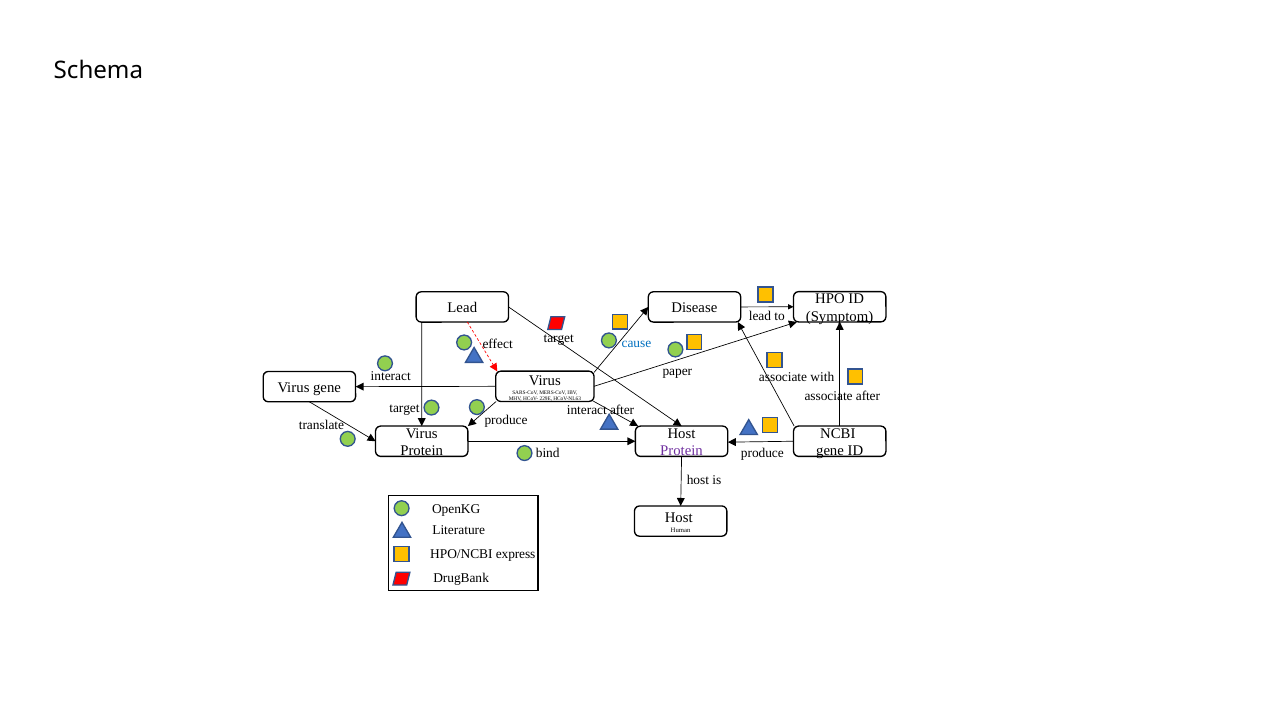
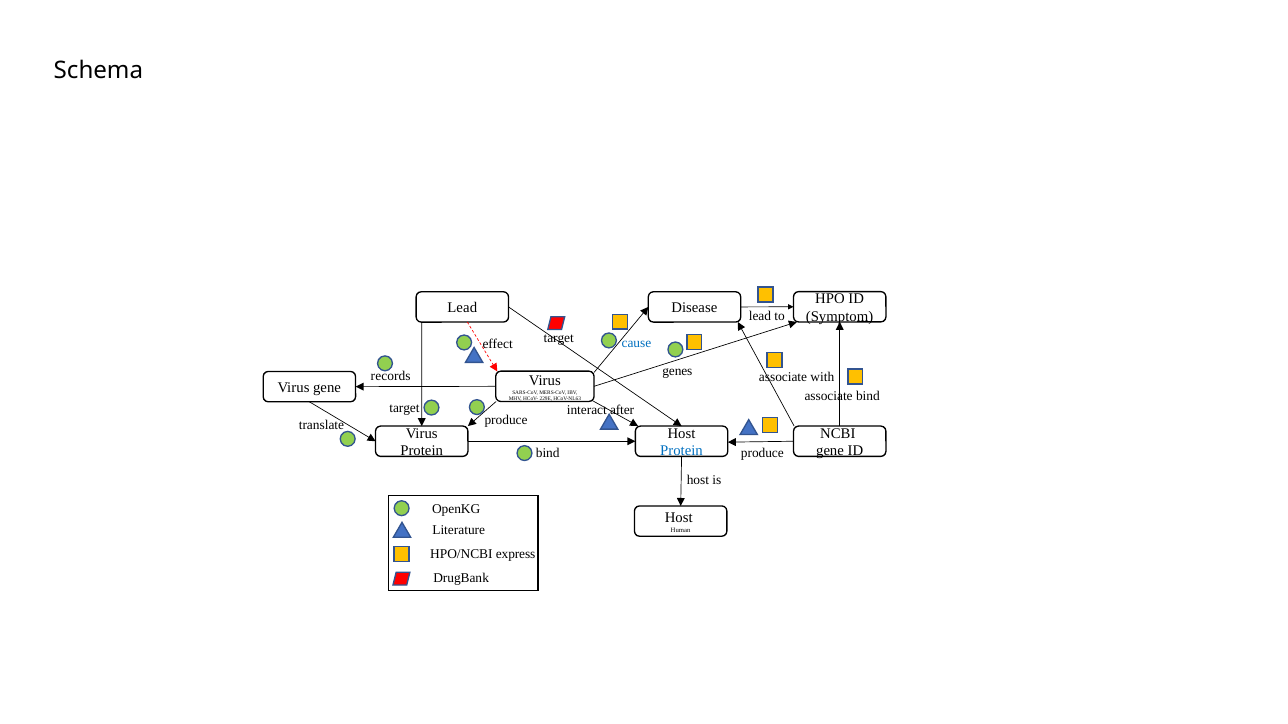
paper: paper -> genes
interact at (391, 376): interact -> records
associate after: after -> bind
Protein at (682, 451) colour: purple -> blue
